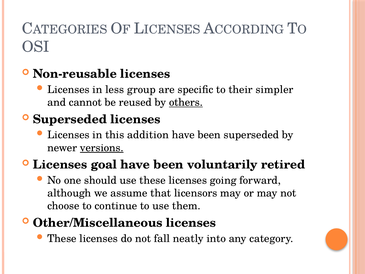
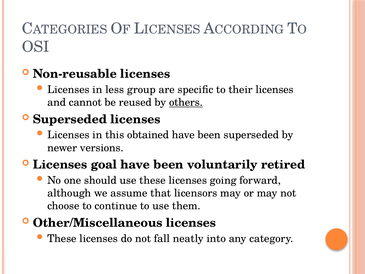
their simpler: simpler -> licenses
addition: addition -> obtained
versions underline: present -> none
